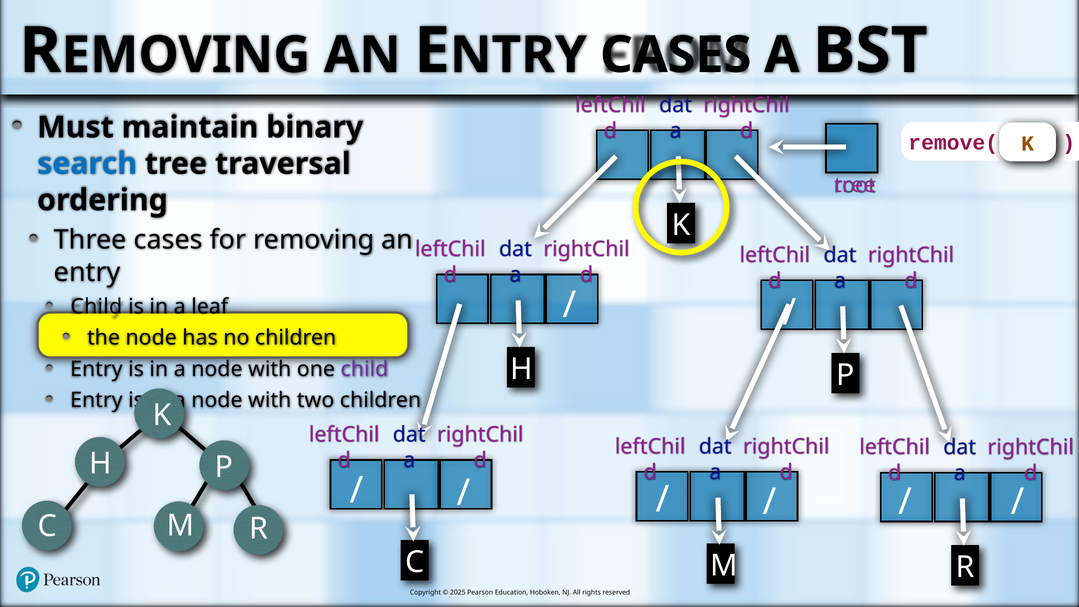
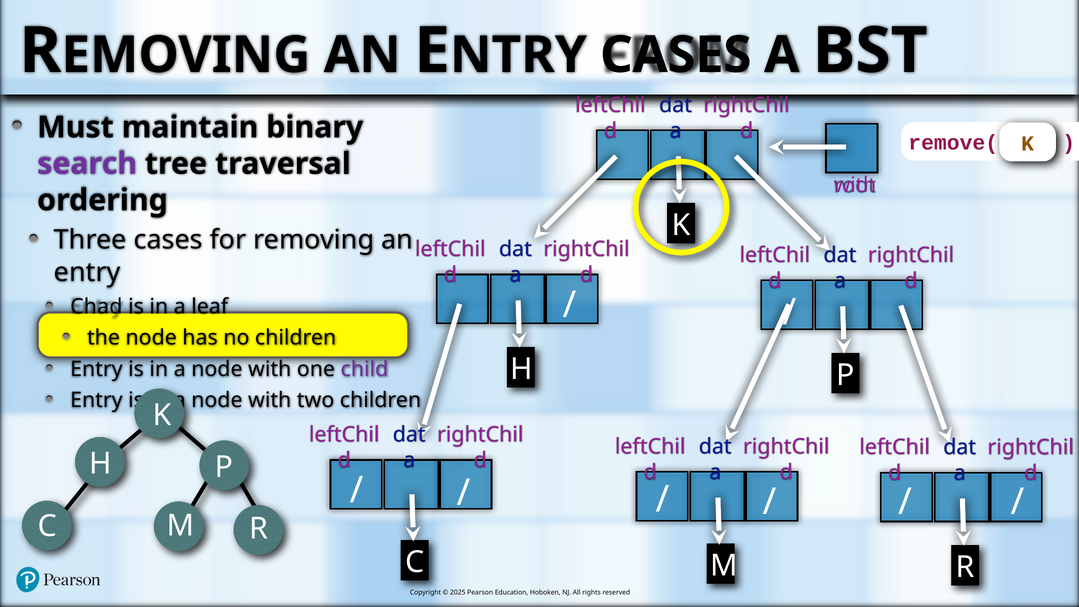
search colour: blue -> purple
tree at (855, 185): tree -> with
Child at (96, 307): Child -> Chad
